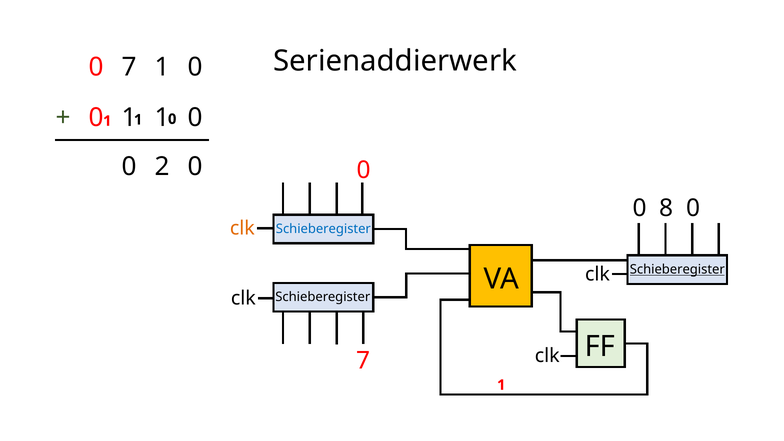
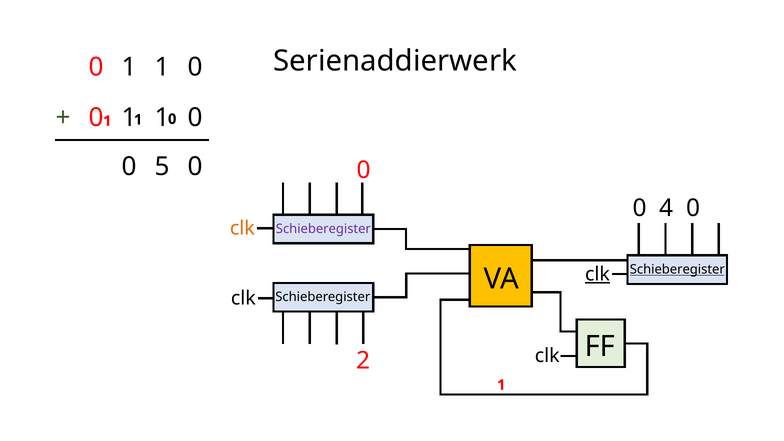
7 at (129, 67): 7 -> 1
2: 2 -> 5
8: 8 -> 4
Schieberegister at (323, 229) colour: blue -> purple
clk at (598, 274) underline: none -> present
1 7: 7 -> 2
